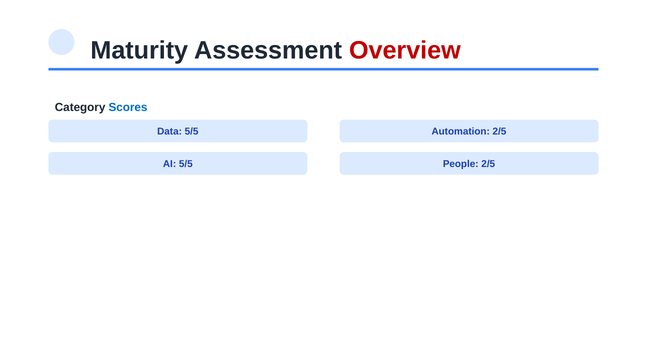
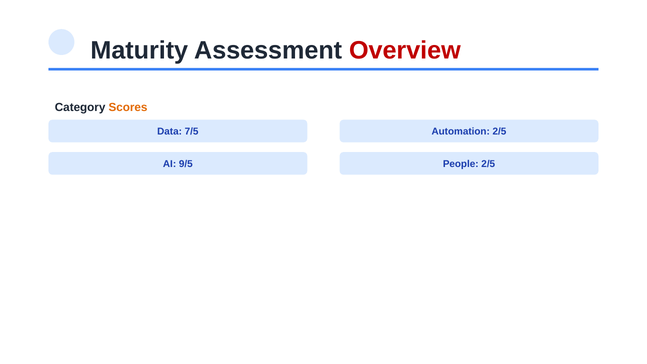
Scores colour: blue -> orange
Data 5/5: 5/5 -> 7/5
AI 5/5: 5/5 -> 9/5
